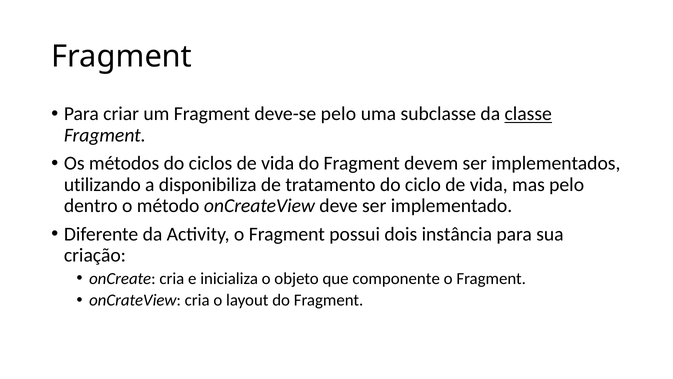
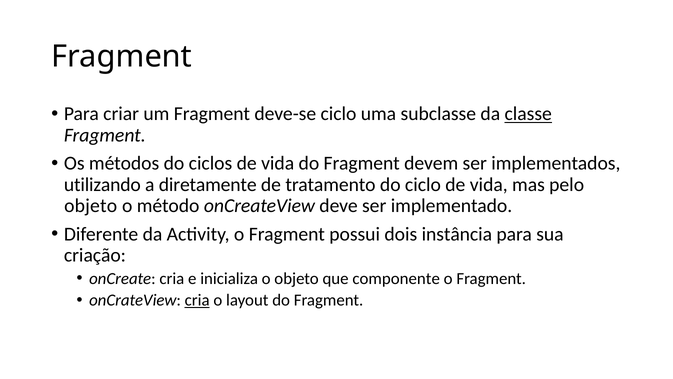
deve-se pelo: pelo -> ciclo
disponibiliza: disponibiliza -> diretamente
dentro at (91, 206): dentro -> objeto
cria at (197, 300) underline: none -> present
